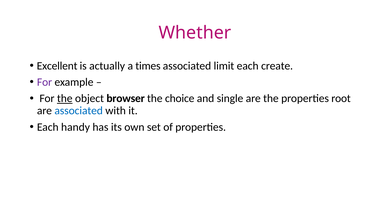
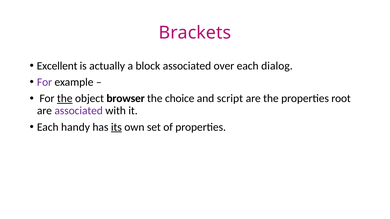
Whether: Whether -> Brackets
times: times -> block
limit: limit -> over
create: create -> dialog
single: single -> script
associated at (79, 111) colour: blue -> purple
its underline: none -> present
